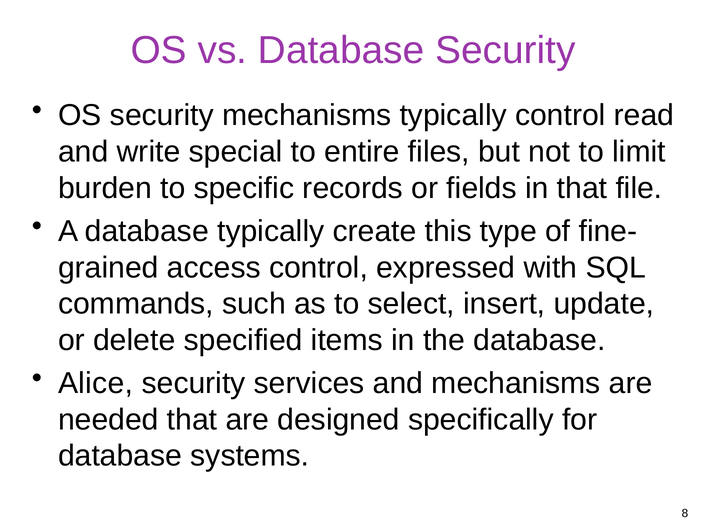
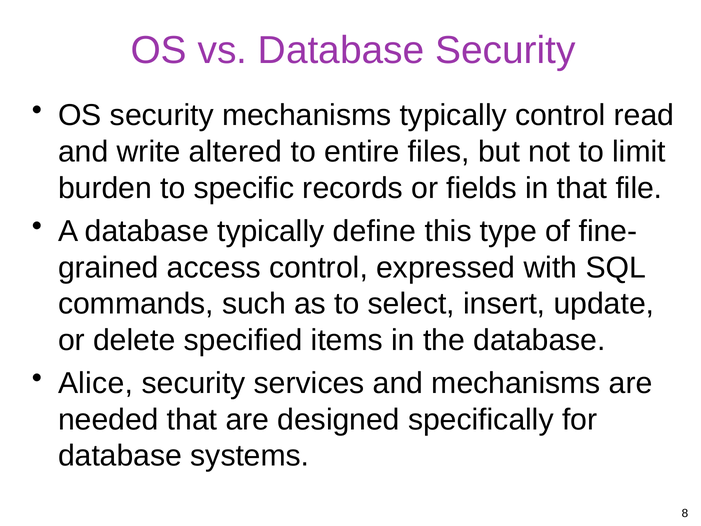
special: special -> altered
create: create -> define
